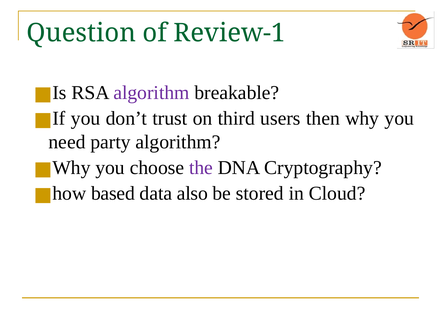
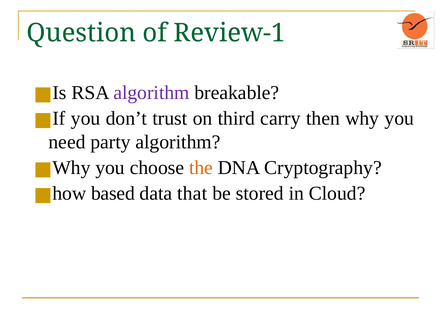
users: users -> carry
the colour: purple -> orange
also: also -> that
